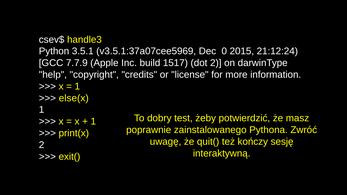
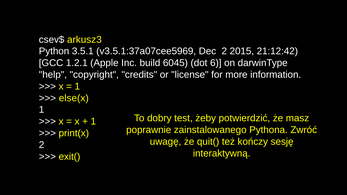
handle3: handle3 -> arkusz3
Dec 0: 0 -> 2
21:12:24: 21:12:24 -> 21:12:42
7.7.9: 7.7.9 -> 1.2.1
1517: 1517 -> 6045
dot 2: 2 -> 6
